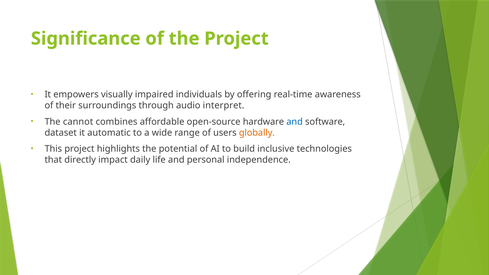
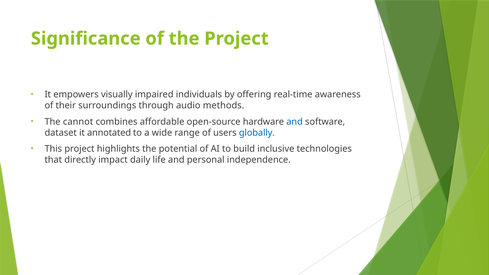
interpret: interpret -> methods
automatic: automatic -> annotated
globally colour: orange -> blue
